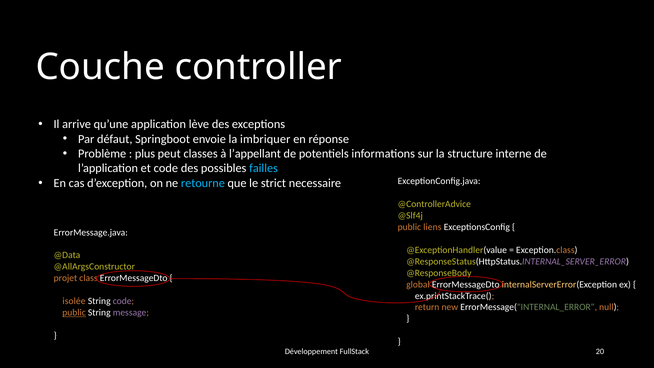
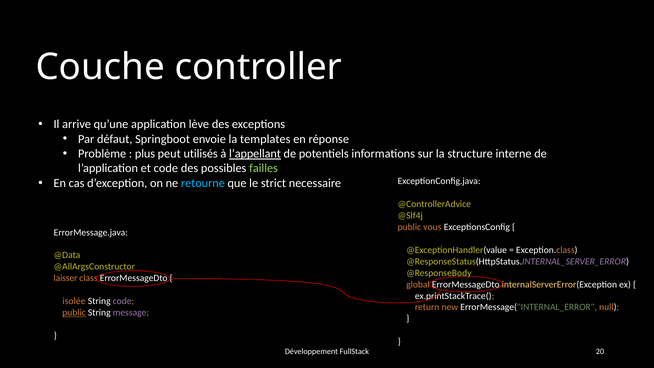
imbriquer: imbriquer -> templates
classes: classes -> utilisés
l’appellant underline: none -> present
failles colour: light blue -> light green
liens: liens -> vous
projet: projet -> laisser
